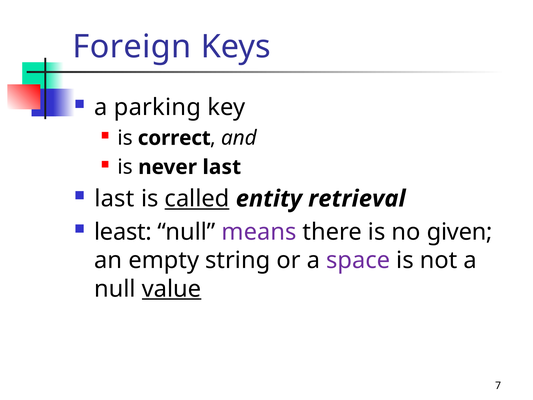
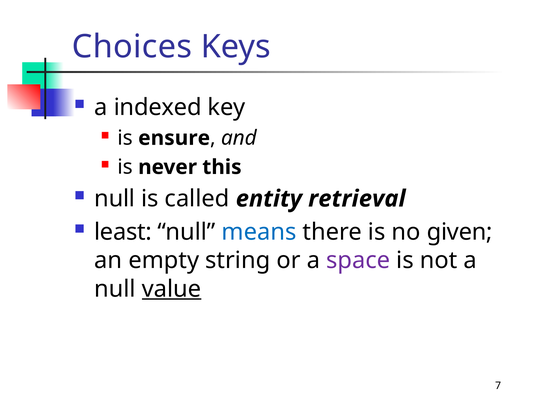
Foreign: Foreign -> Choices
parking: parking -> indexed
correct: correct -> ensure
never last: last -> this
last at (114, 199): last -> null
called underline: present -> none
means colour: purple -> blue
